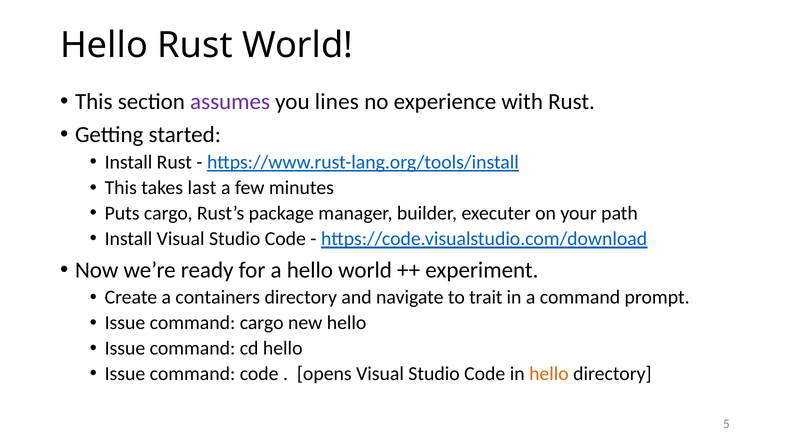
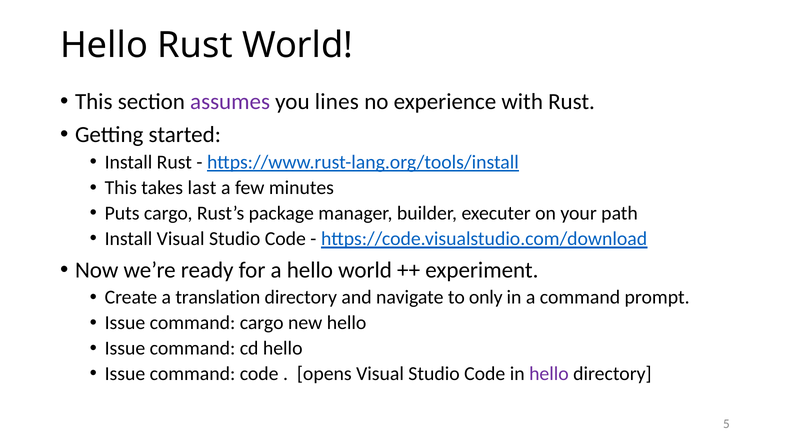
containers: containers -> translation
trait: trait -> only
hello at (549, 374) colour: orange -> purple
